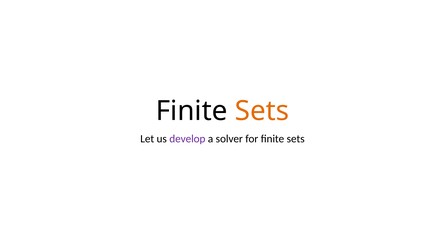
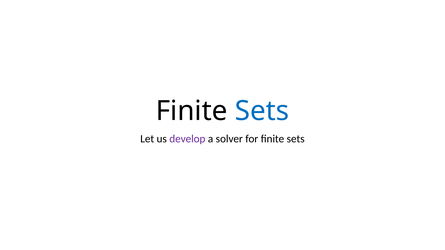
Sets at (262, 111) colour: orange -> blue
